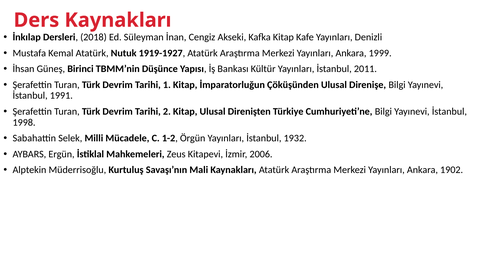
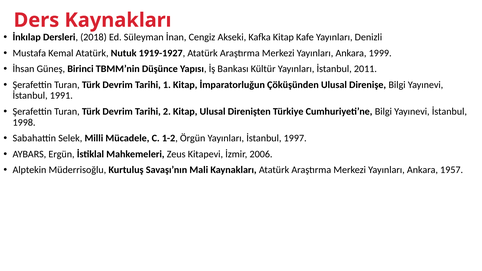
1932: 1932 -> 1997
1902: 1902 -> 1957
